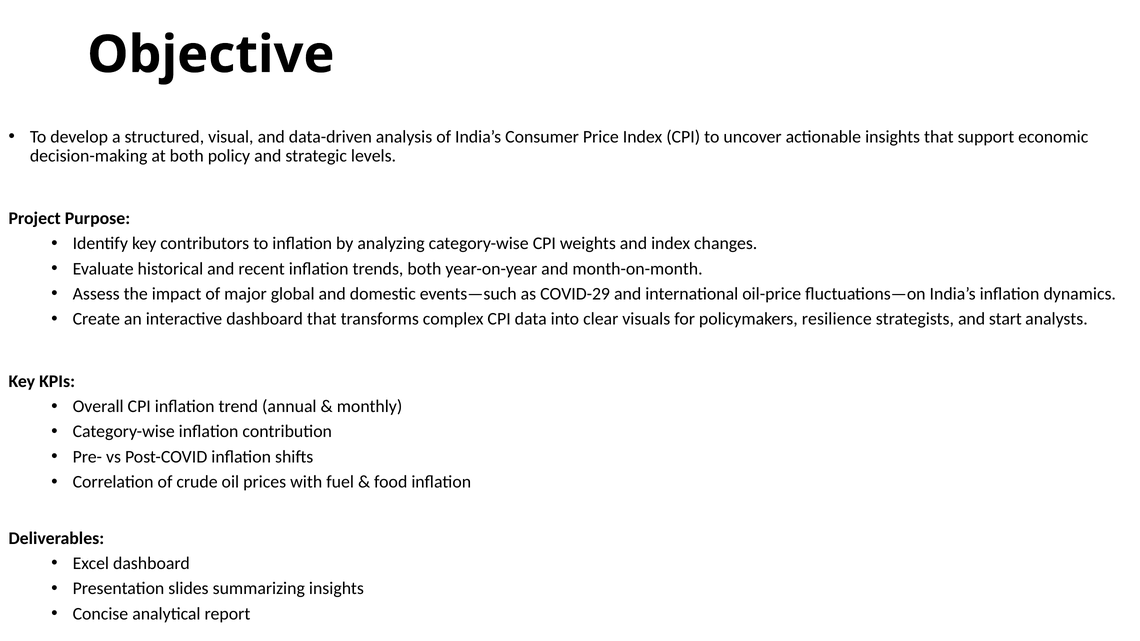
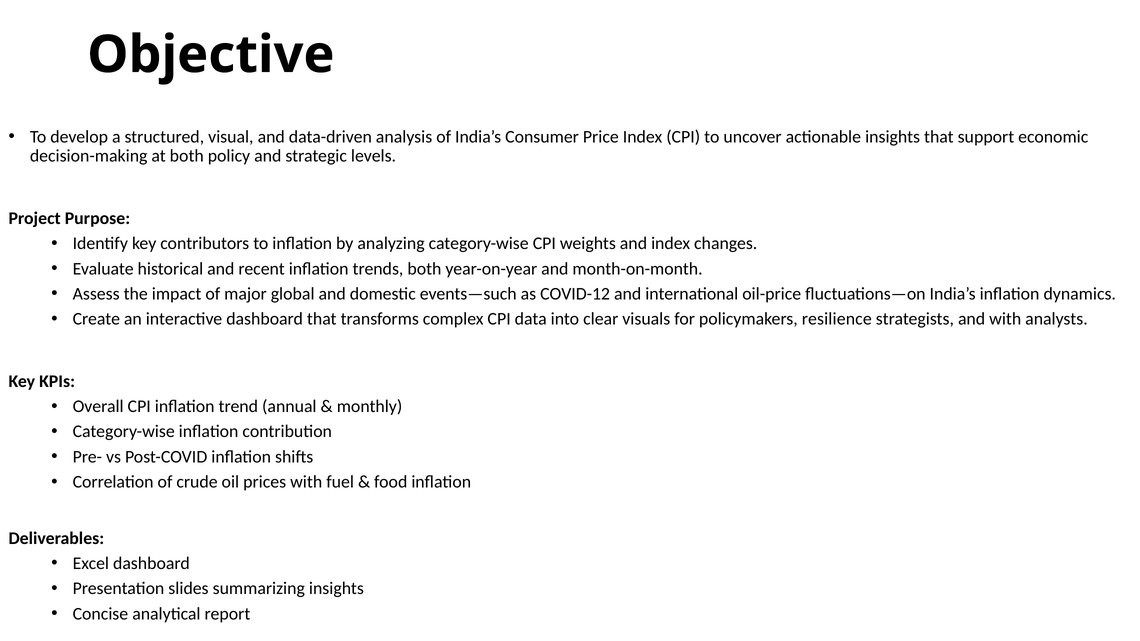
COVID-29: COVID-29 -> COVID-12
and start: start -> with
